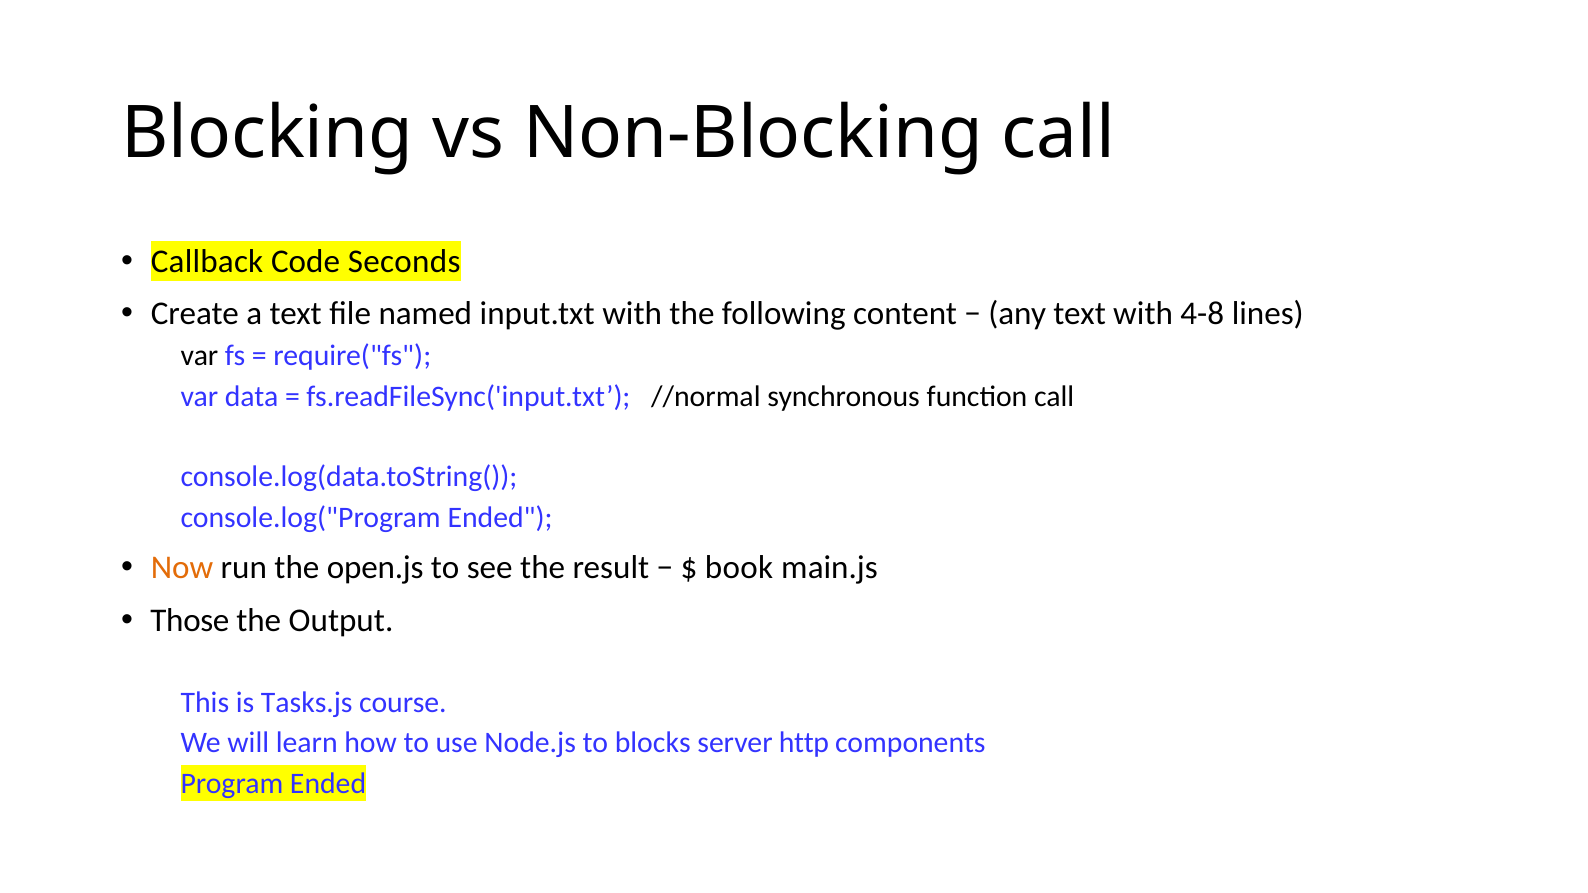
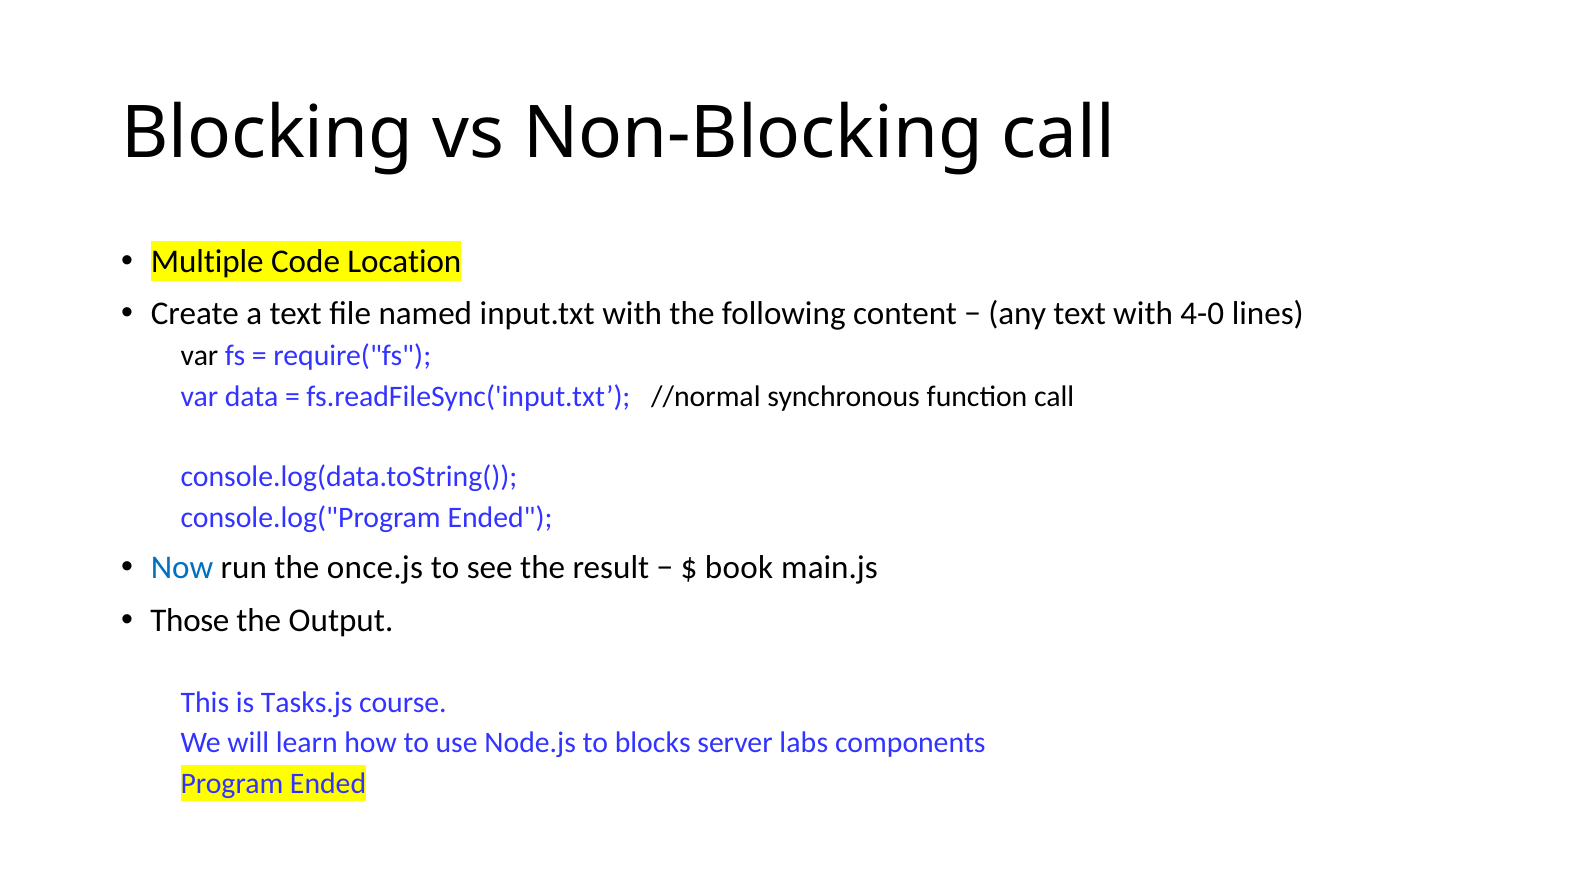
Callback: Callback -> Multiple
Seconds: Seconds -> Location
4-8: 4-8 -> 4-0
Now colour: orange -> blue
open.js: open.js -> once.js
http: http -> labs
